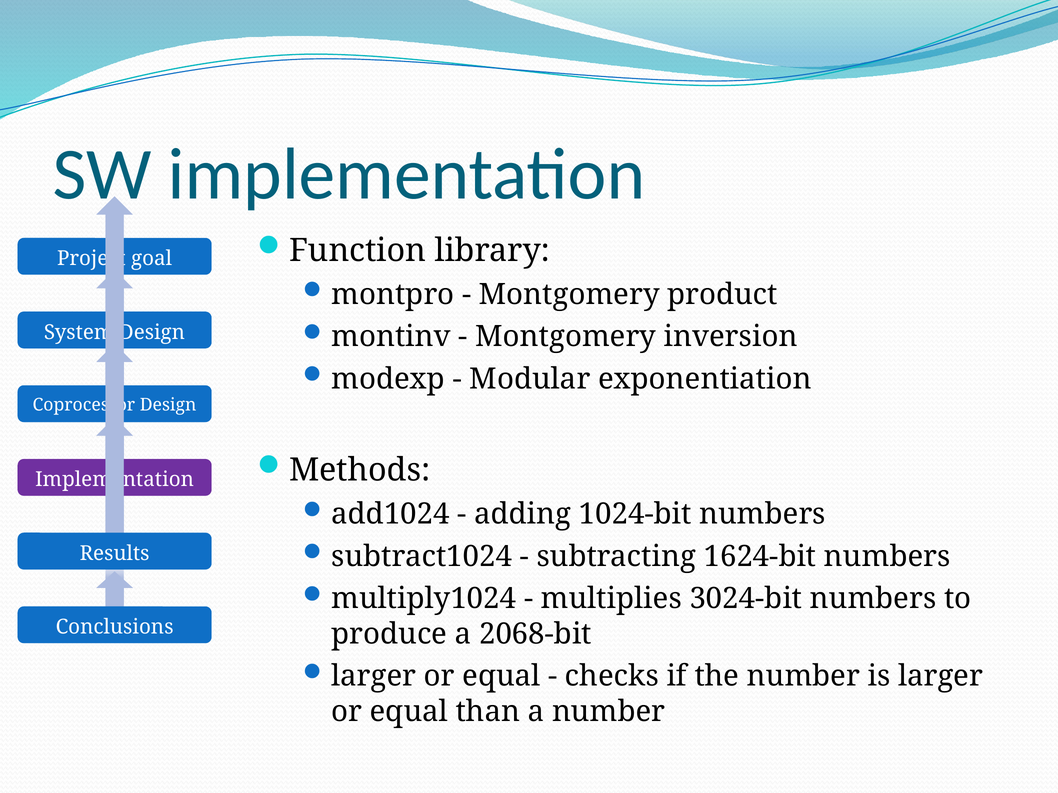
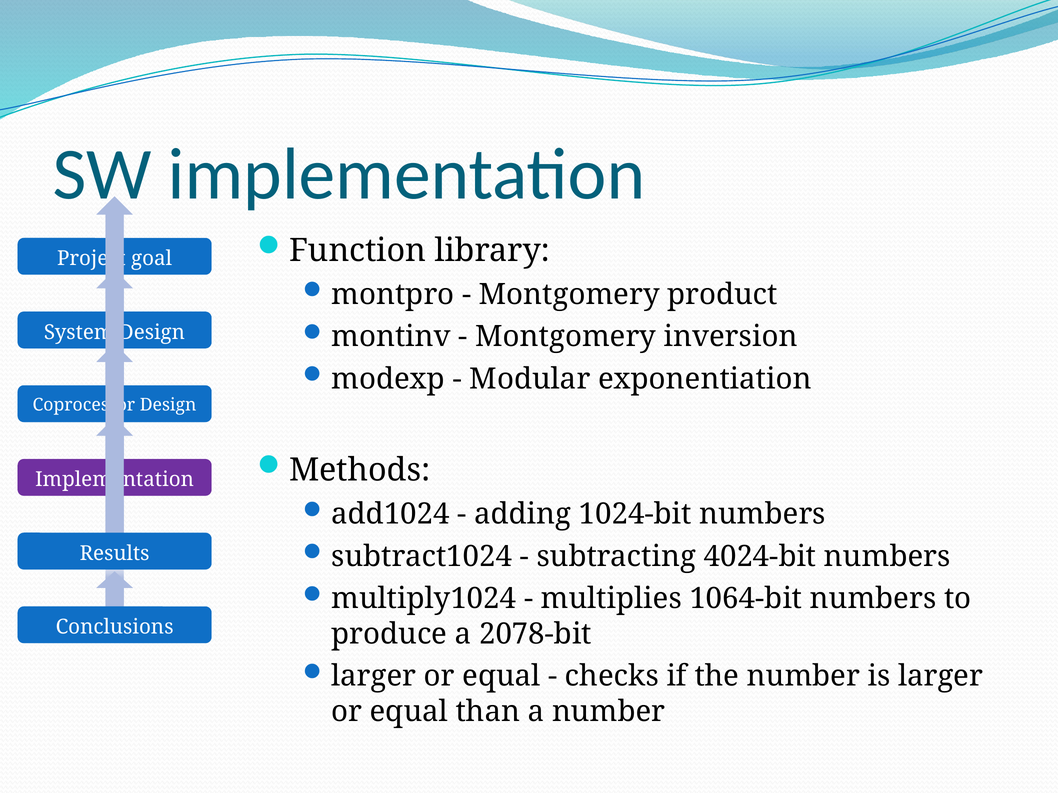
1624-bit: 1624-bit -> 4024-bit
3024-bit: 3024-bit -> 1064-bit
2068-bit: 2068-bit -> 2078-bit
